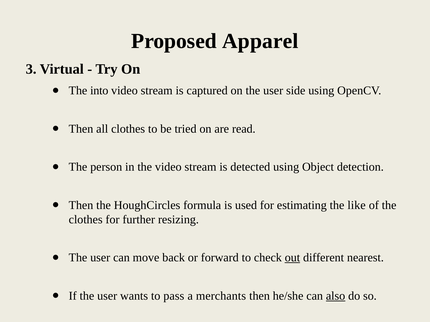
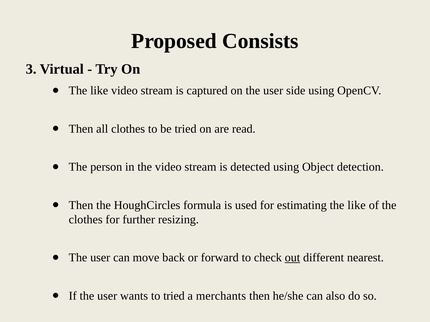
Apparel: Apparel -> Consists
into at (99, 91): into -> like
to pass: pass -> tried
also underline: present -> none
